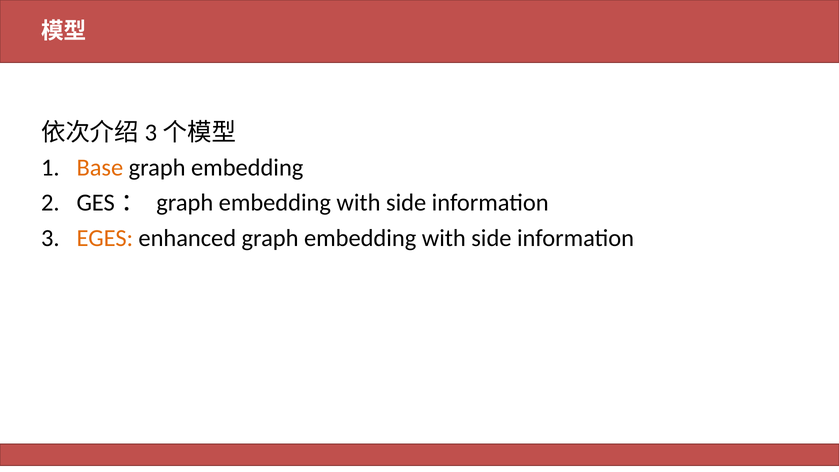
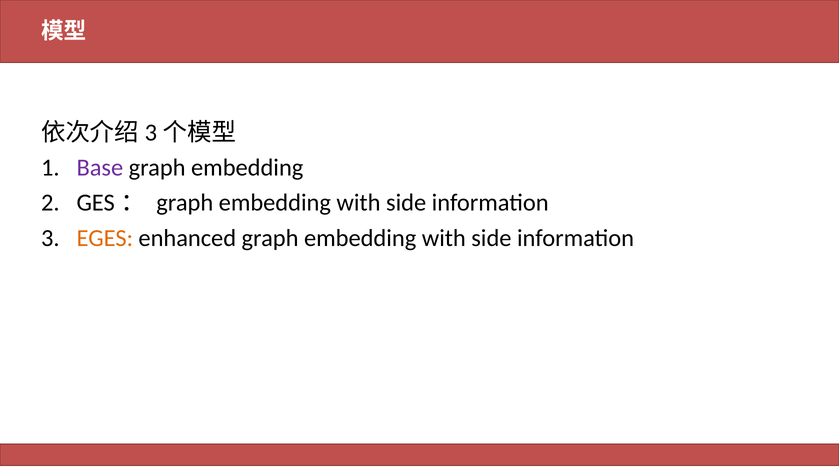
Base colour: orange -> purple
